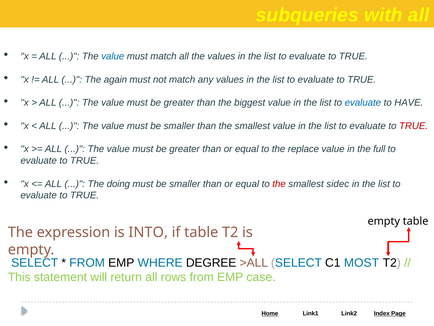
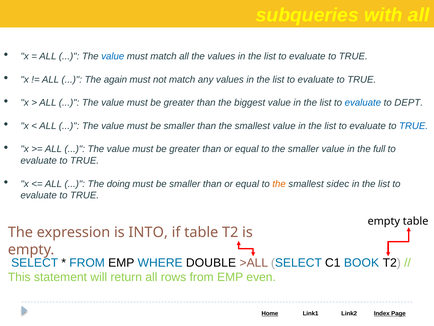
HAVE: HAVE -> DEPT
TRUE at (414, 126) colour: red -> blue
the replace: replace -> smaller
the at (279, 184) colour: red -> orange
DEGREE: DEGREE -> DOUBLE
MOST: MOST -> BOOK
case: case -> even
